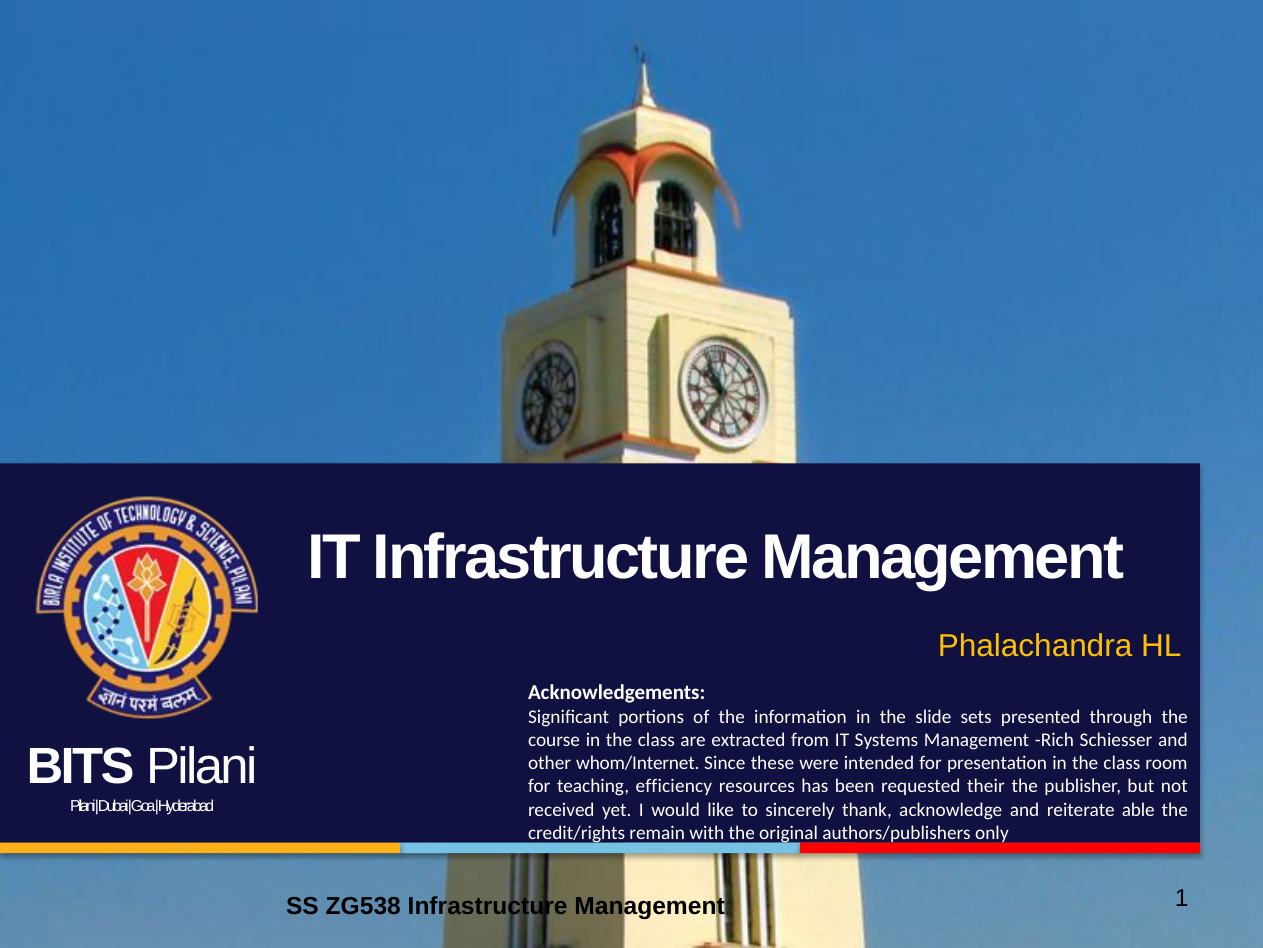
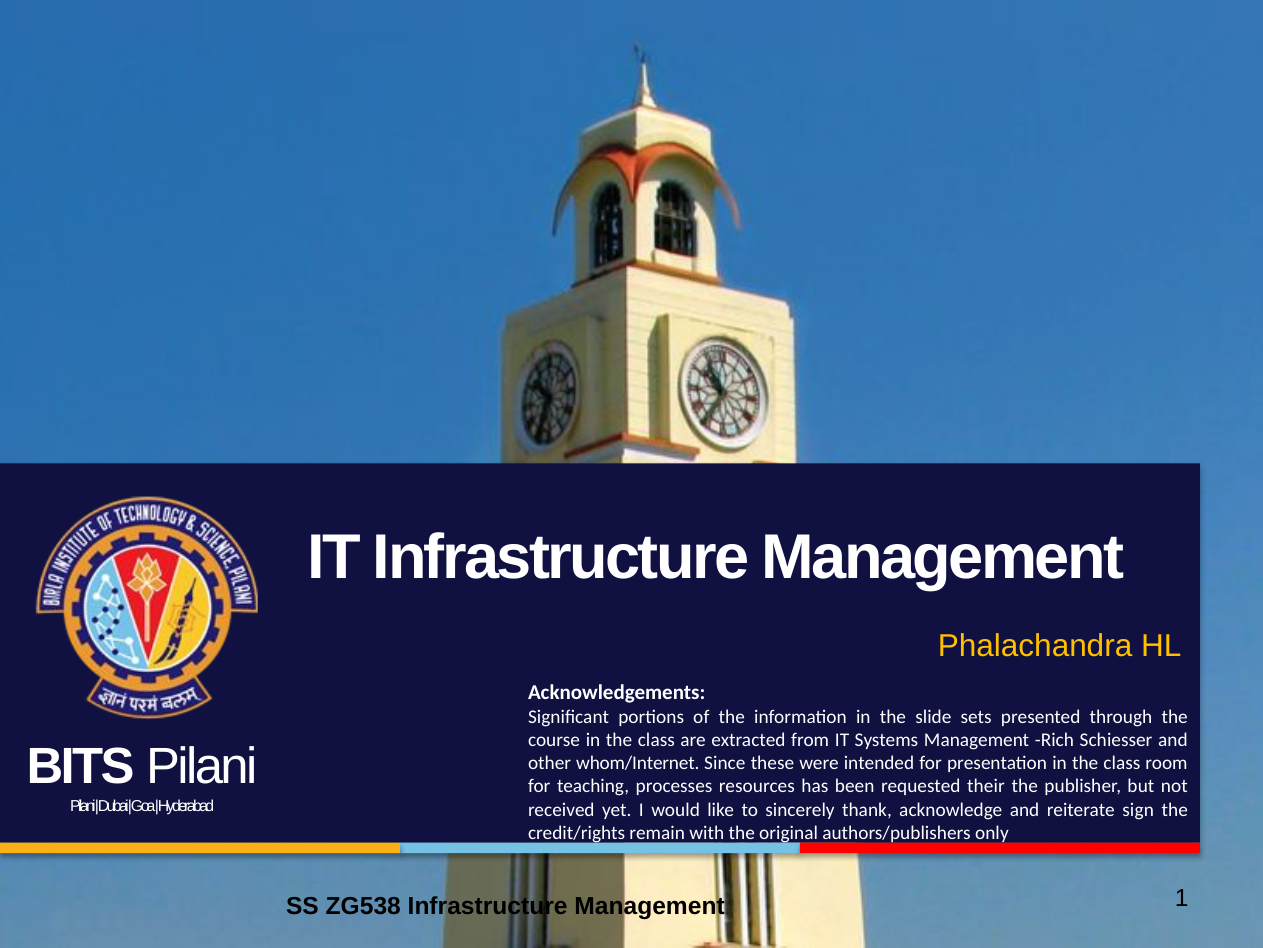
efficiency: efficiency -> processes
able: able -> sign
